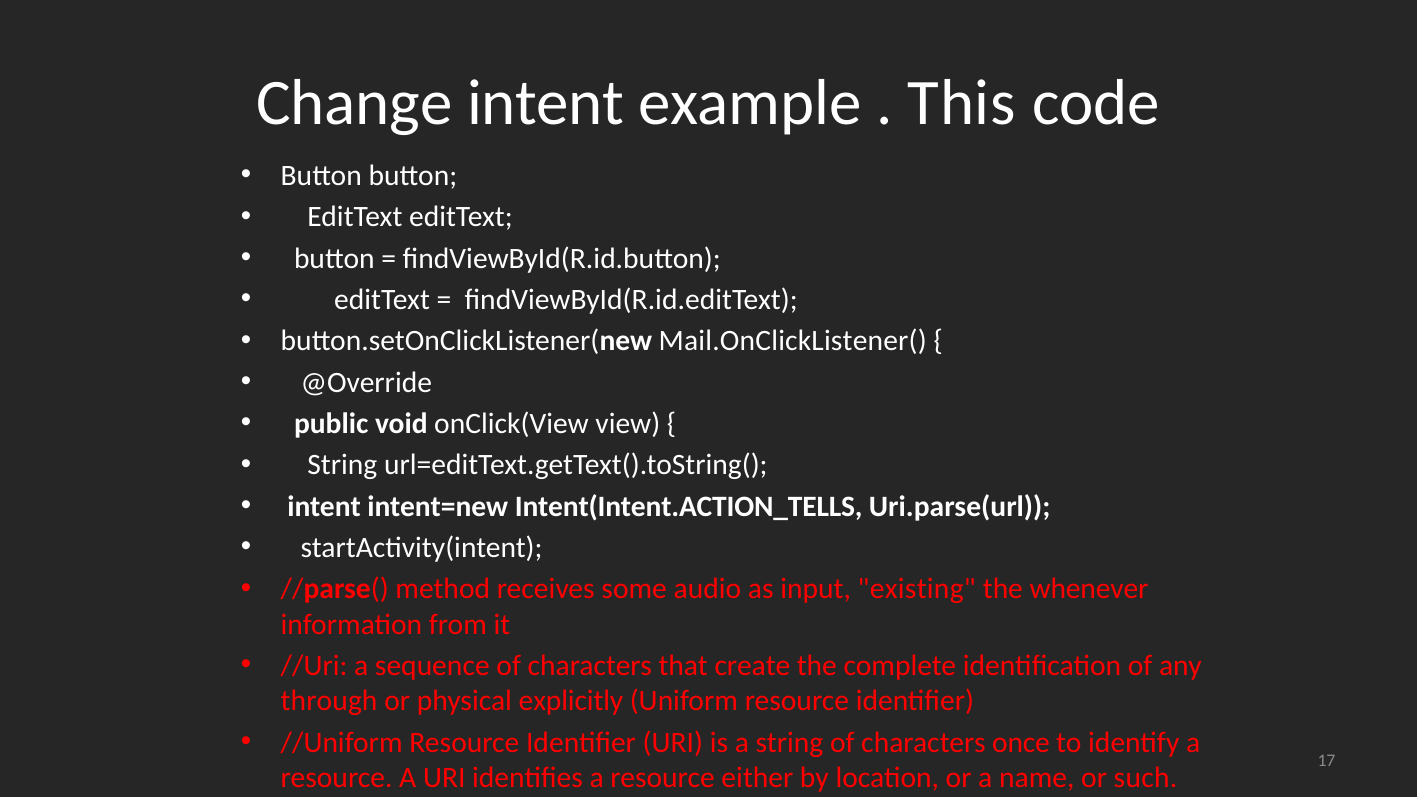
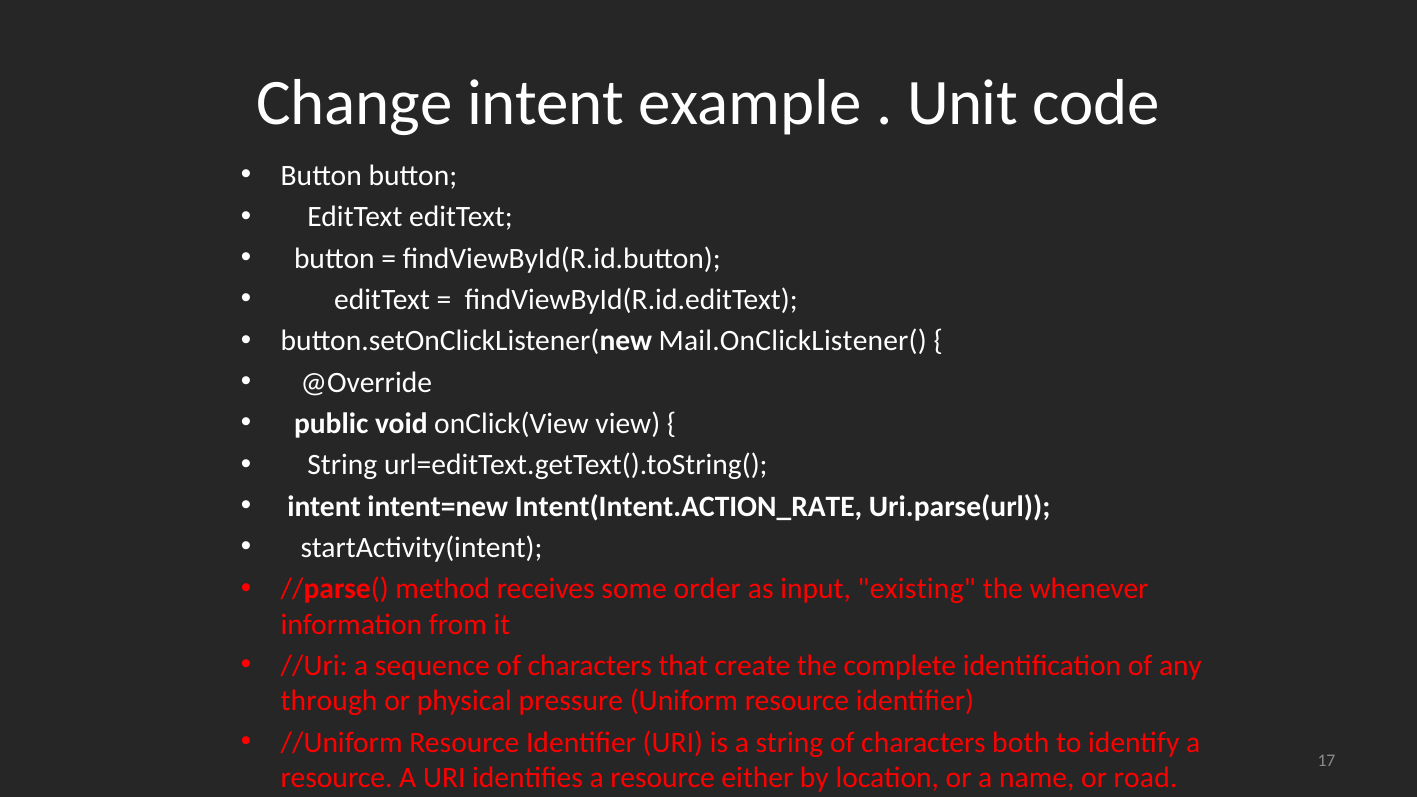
This: This -> Unit
Intent(Intent.ACTION_TELLS: Intent(Intent.ACTION_TELLS -> Intent(Intent.ACTION_RATE
audio: audio -> order
explicitly: explicitly -> pressure
once: once -> both
such: such -> road
